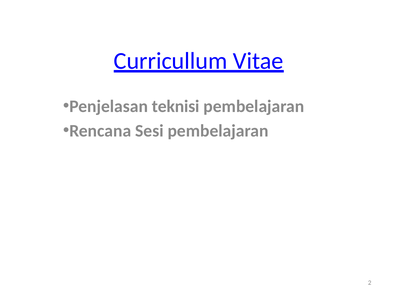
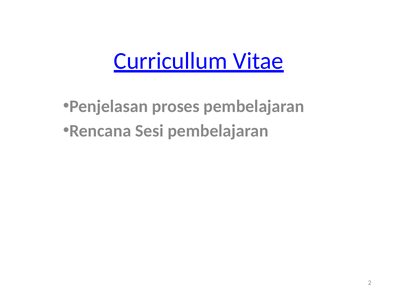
teknisi: teknisi -> proses
